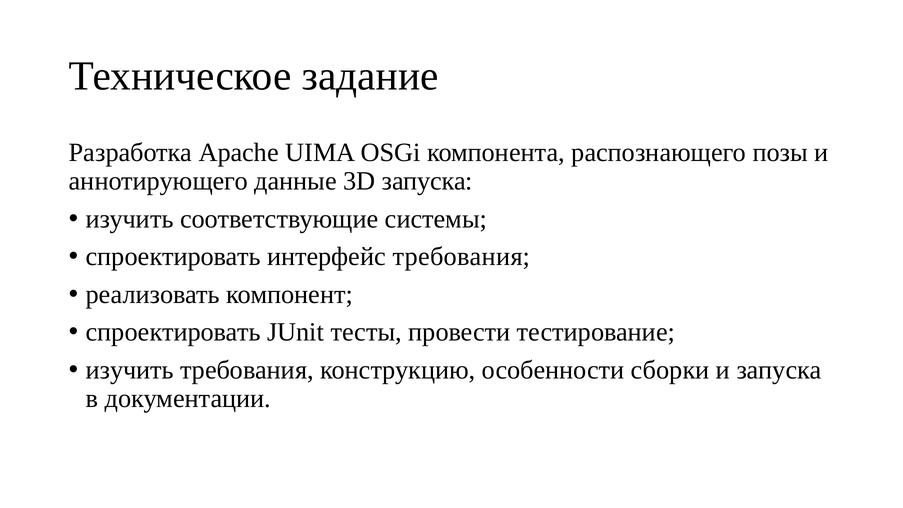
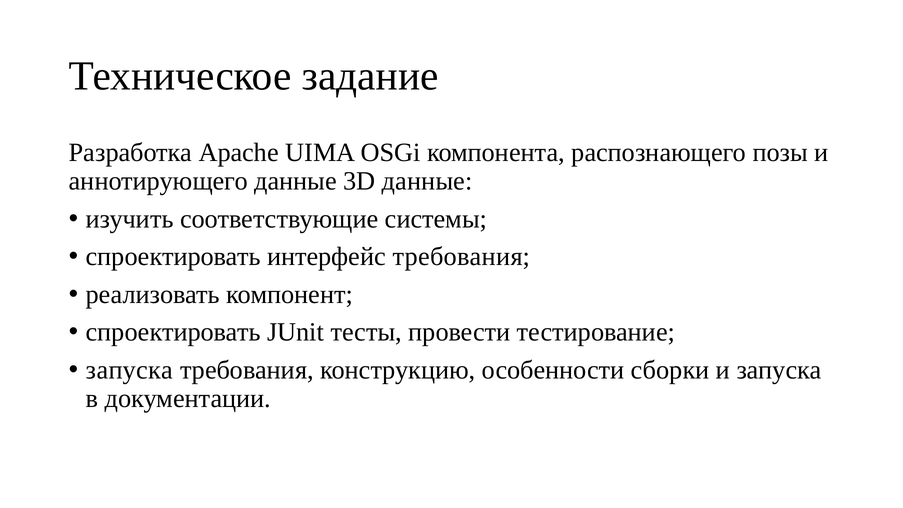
3D запуска: запуска -> данные
изучить at (130, 370): изучить -> запуска
